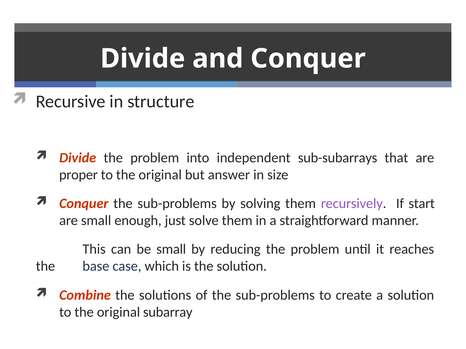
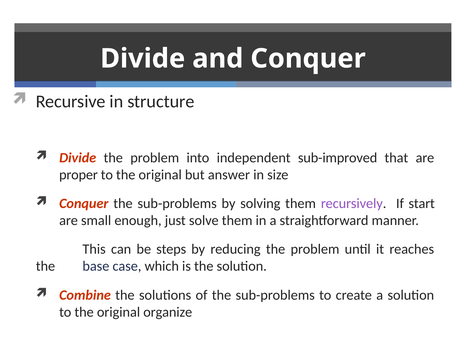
sub-subarrays: sub-subarrays -> sub-improved
be small: small -> steps
subarray: subarray -> organize
